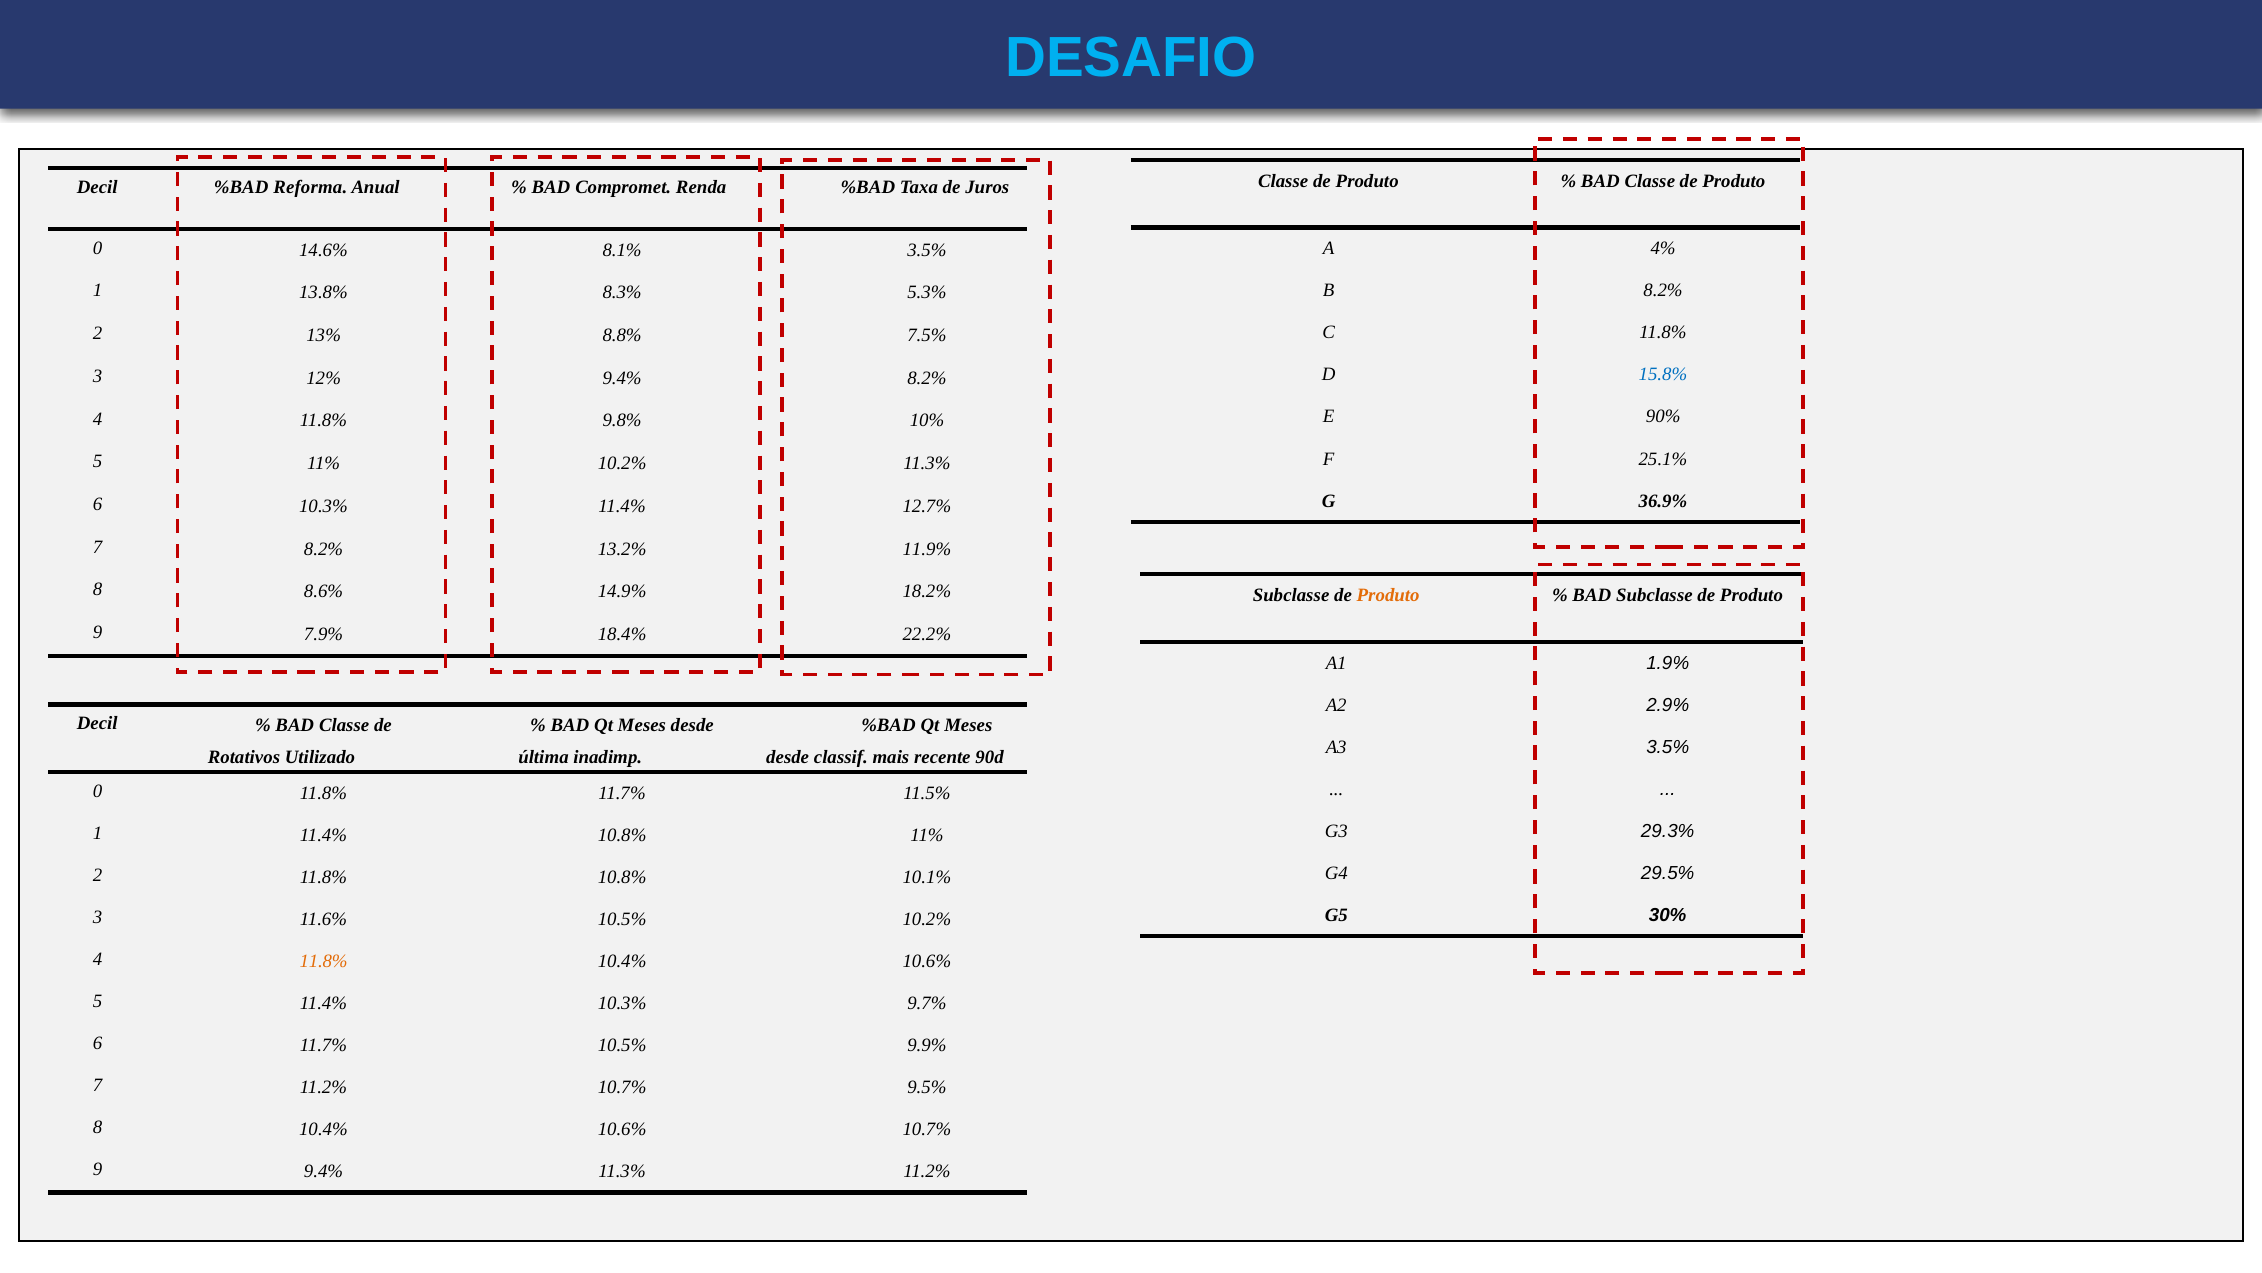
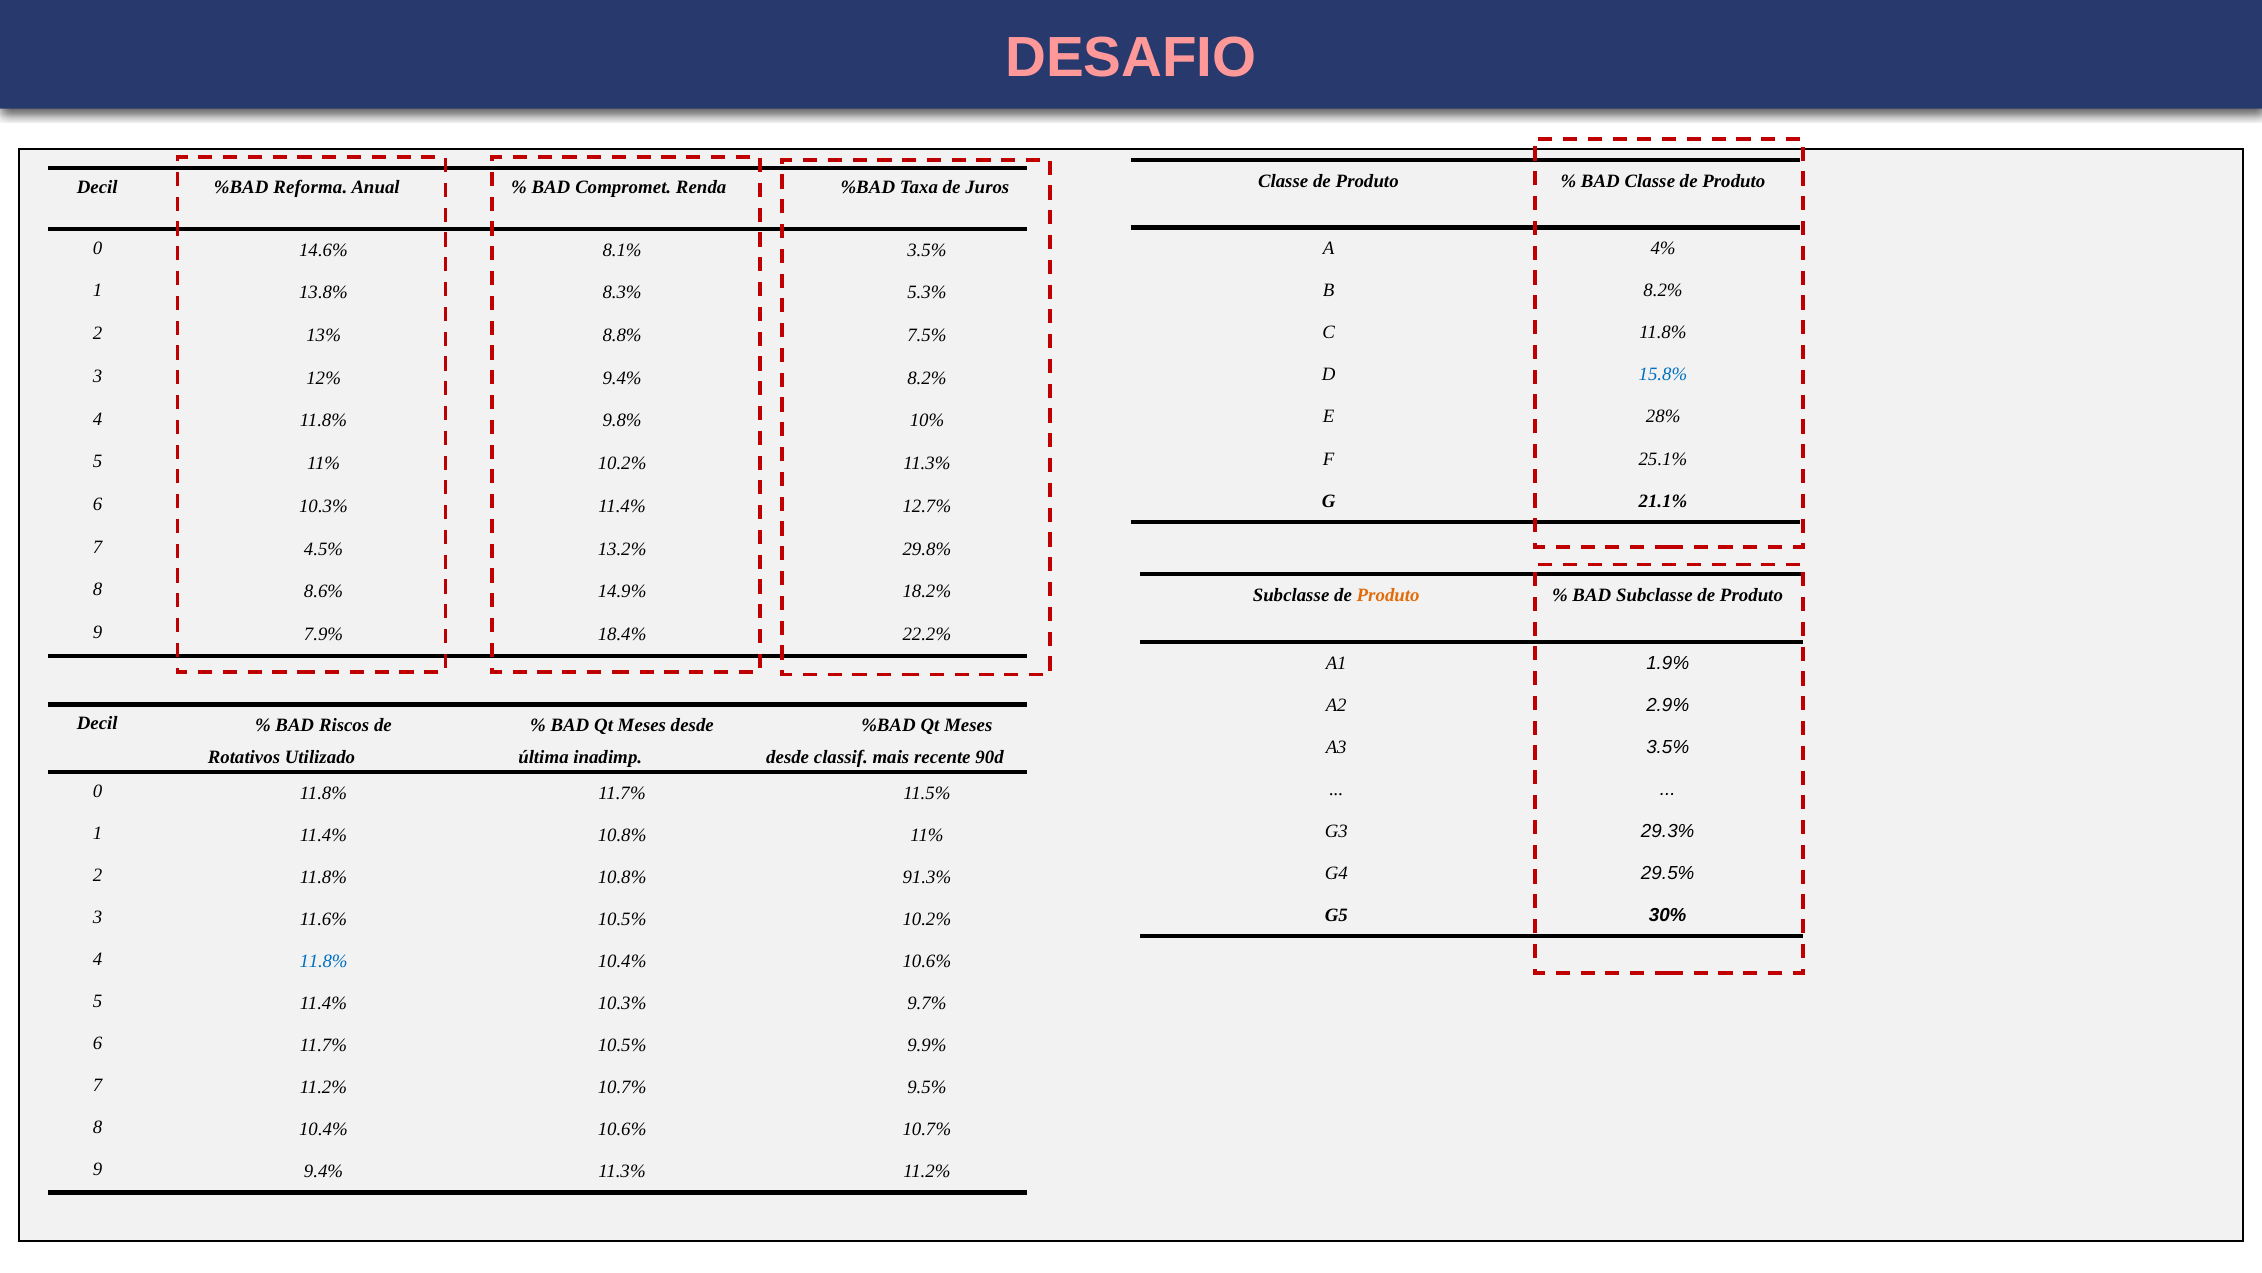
DESAFIO colour: light blue -> pink
90%: 90% -> 28%
36.9%: 36.9% -> 21.1%
7 8.2%: 8.2% -> 4.5%
11.9%: 11.9% -> 29.8%
Classe at (344, 725): Classe -> Riscos
10.1%: 10.1% -> 91.3%
11.8% at (324, 961) colour: orange -> blue
